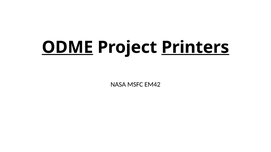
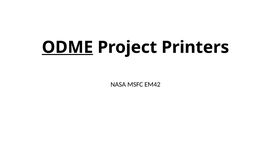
Printers underline: present -> none
